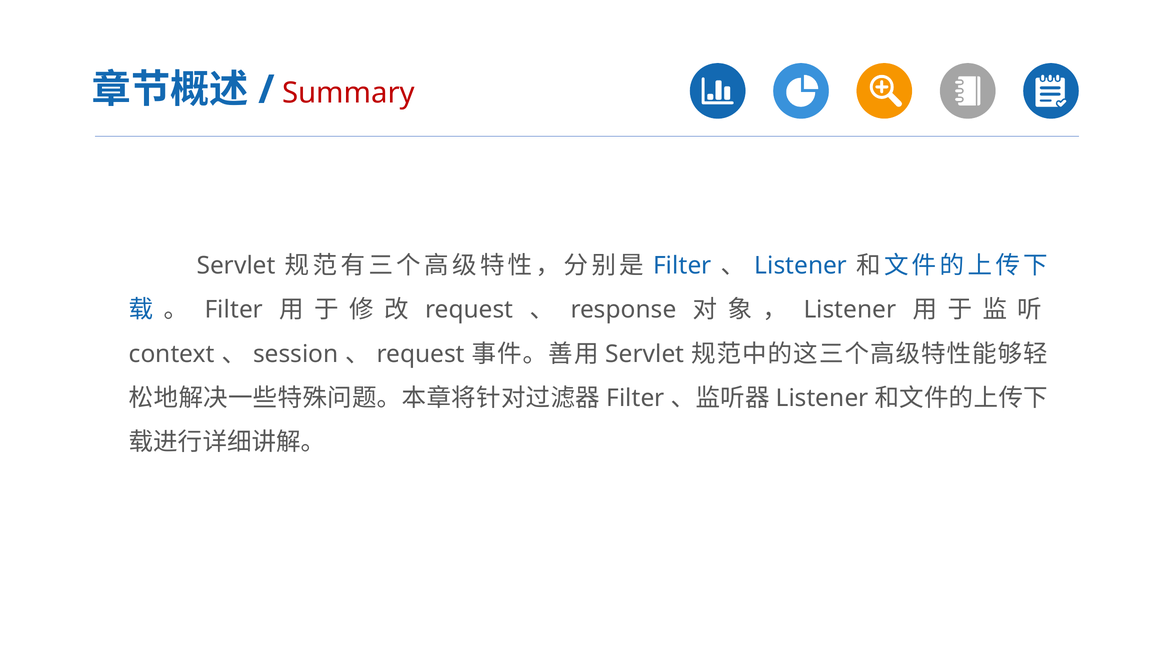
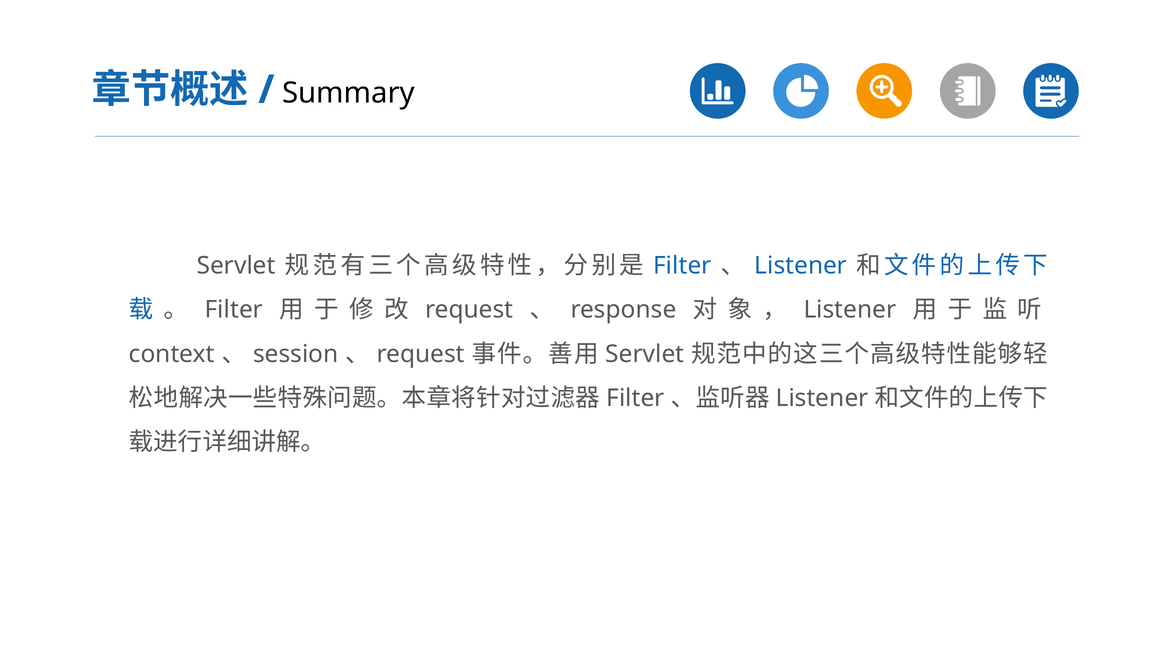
Summary colour: red -> black
